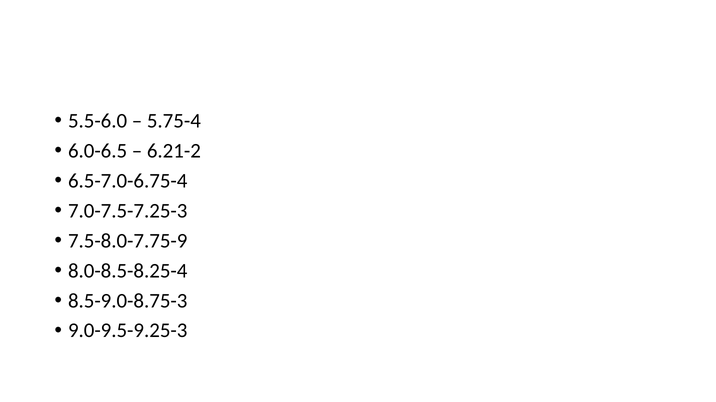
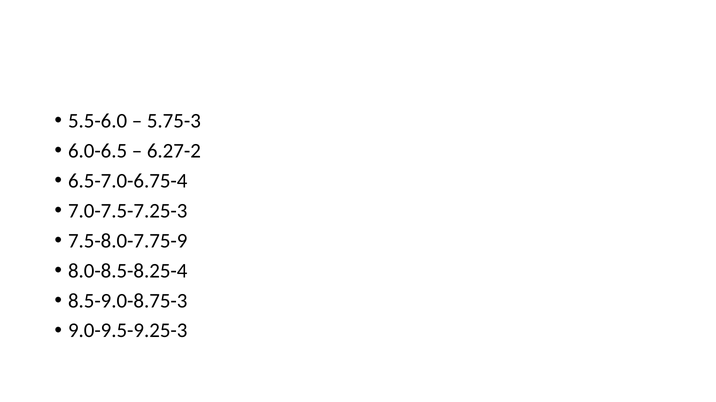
5.75-4: 5.75-4 -> 5.75-3
6.21-2: 6.21-2 -> 6.27-2
